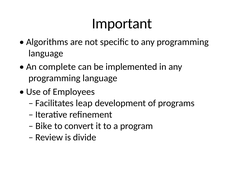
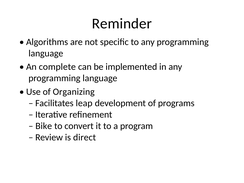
Important: Important -> Reminder
Employees: Employees -> Organizing
divide: divide -> direct
